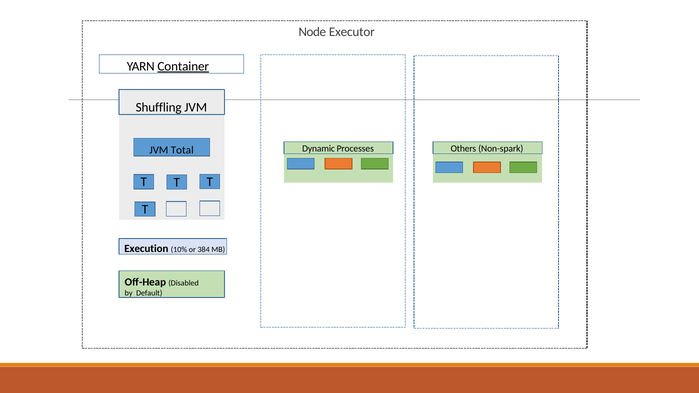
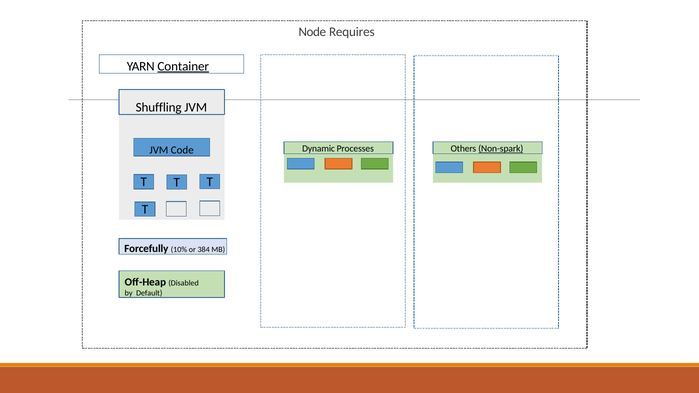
Executor: Executor -> Requires
Non-spark underline: none -> present
Total: Total -> Code
Execution: Execution -> Forcefully
